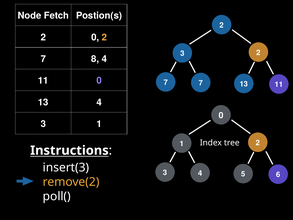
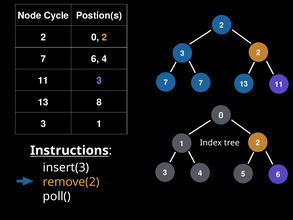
Fetch: Fetch -> Cycle
7 8: 8 -> 6
11 0: 0 -> 3
13 4: 4 -> 8
